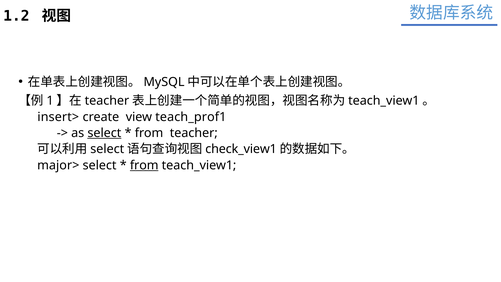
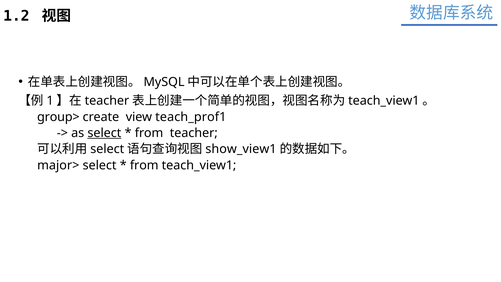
insert>: insert> -> group>
check_view1: check_view1 -> show_view1
from at (144, 165) underline: present -> none
